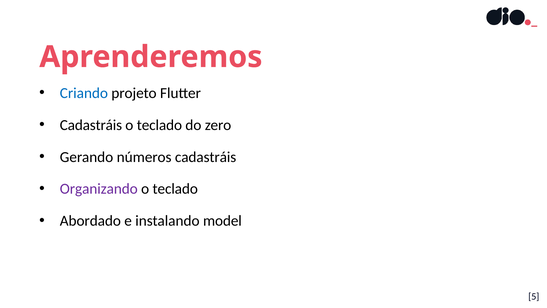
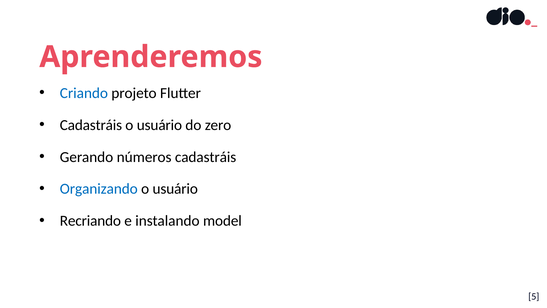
teclado at (159, 125): teclado -> usuário
Organizando colour: purple -> blue
teclado at (175, 189): teclado -> usuário
Abordado: Abordado -> Recriando
